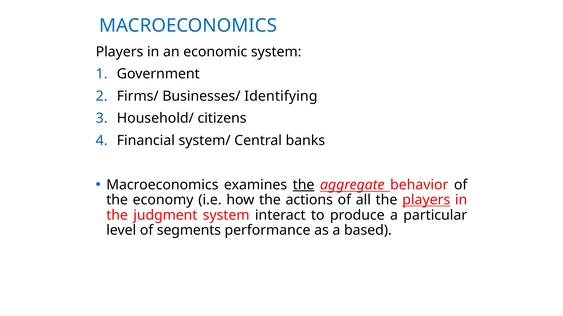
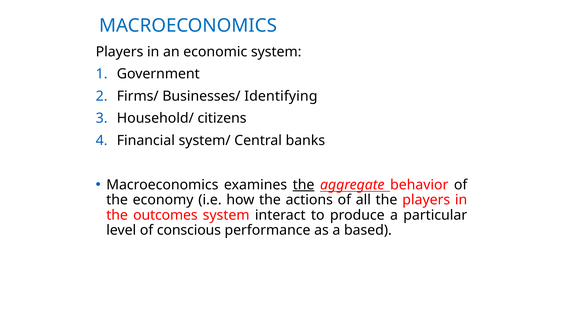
players at (426, 200) underline: present -> none
judgment: judgment -> outcomes
segments: segments -> conscious
